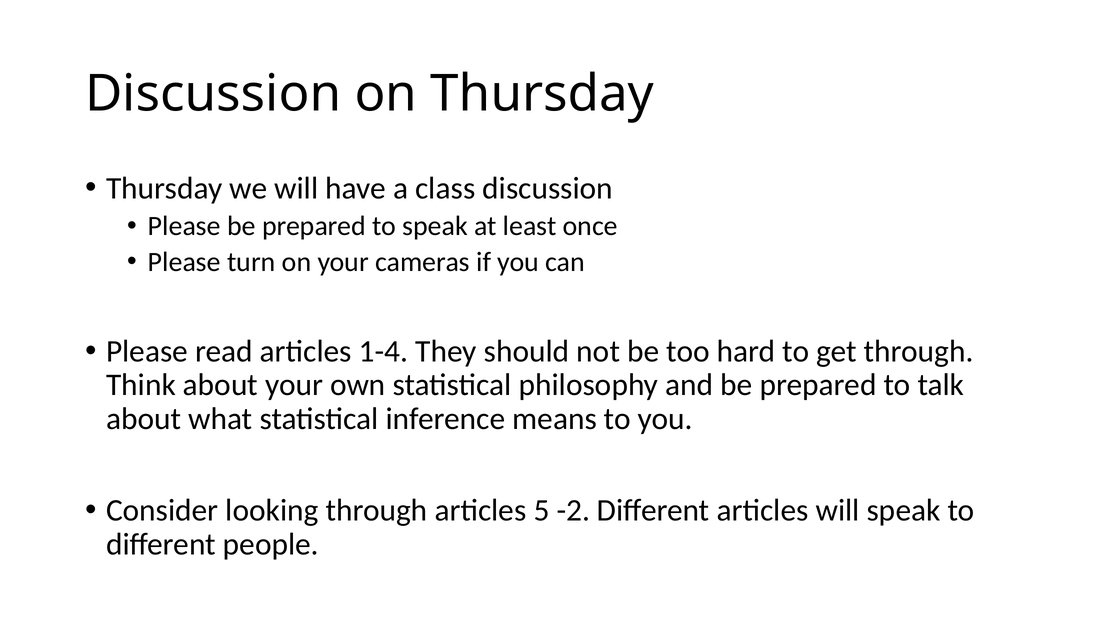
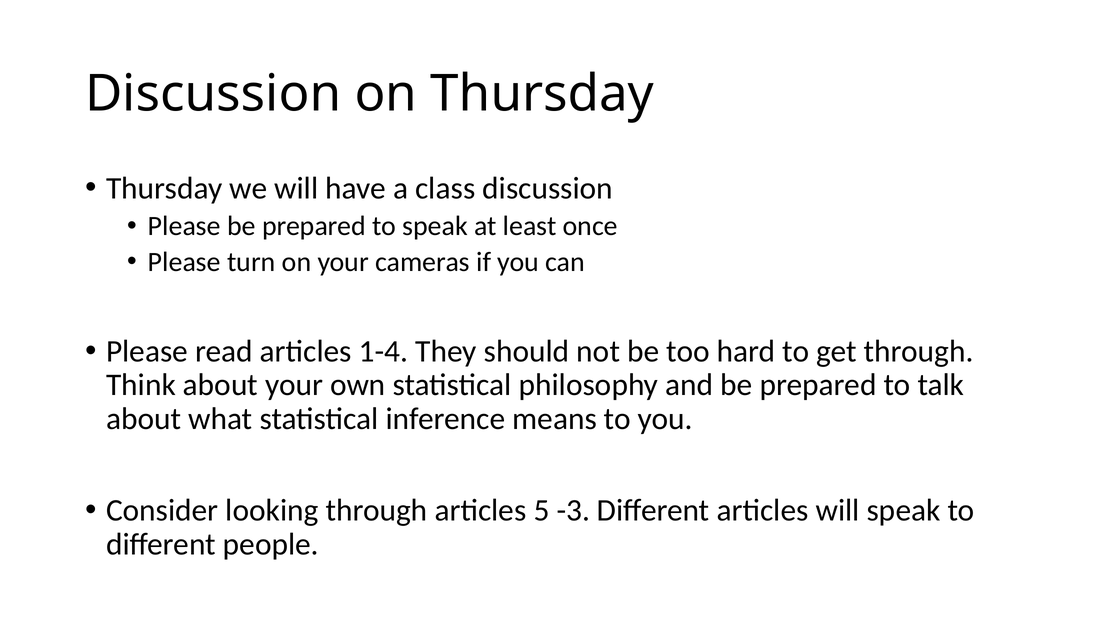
-2: -2 -> -3
